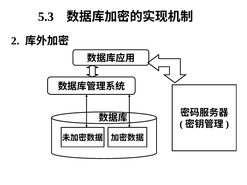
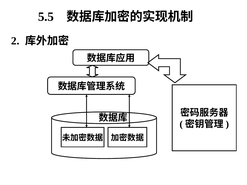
5.3: 5.3 -> 5.5
